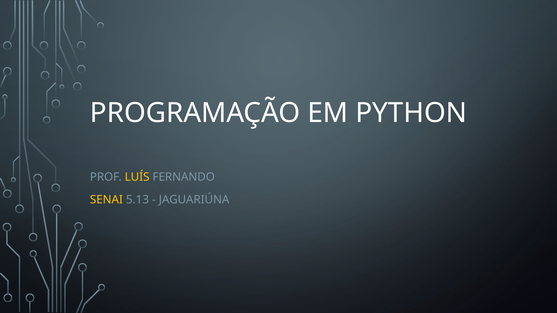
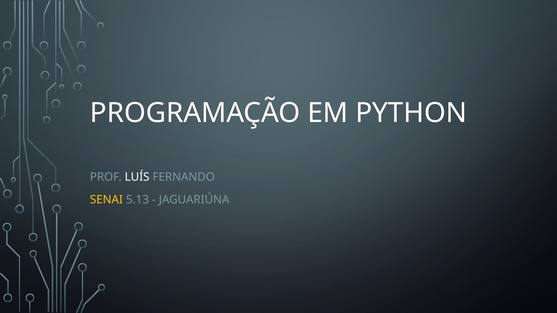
LUÍS colour: yellow -> white
